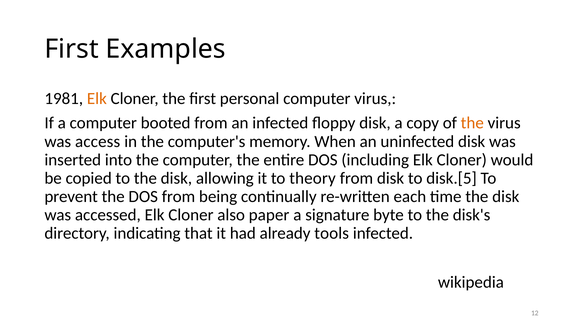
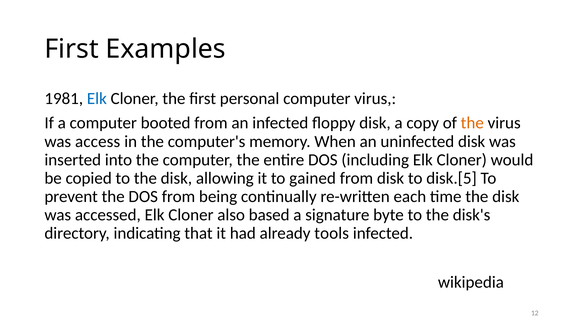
Elk at (97, 99) colour: orange -> blue
theory: theory -> gained
paper: paper -> based
